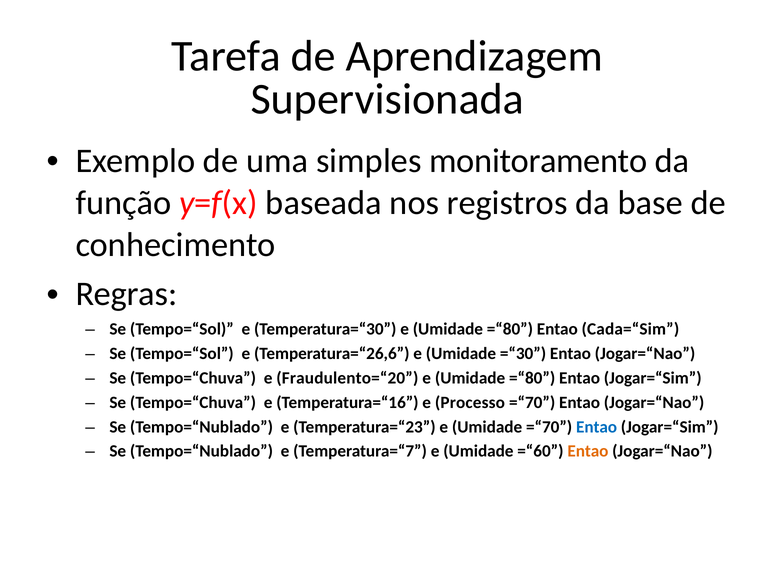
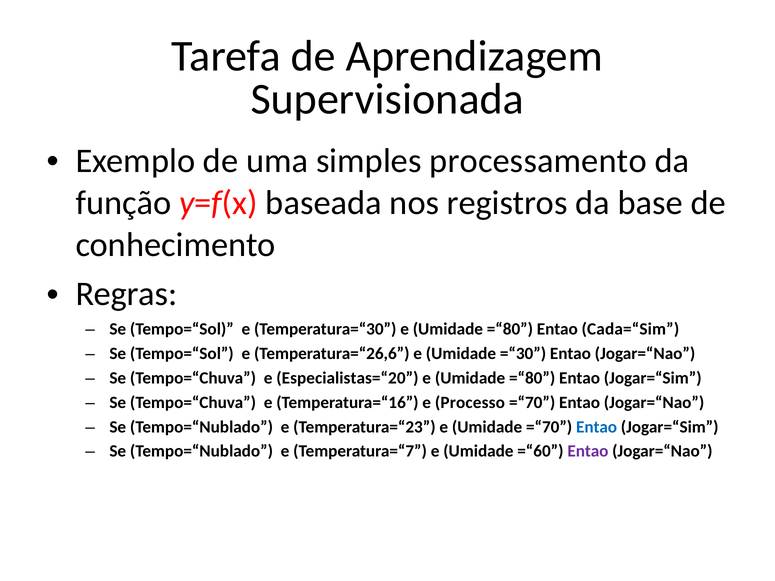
monitoramento: monitoramento -> processamento
Fraudulento=“20: Fraudulento=“20 -> Especialistas=“20
Entao at (588, 452) colour: orange -> purple
